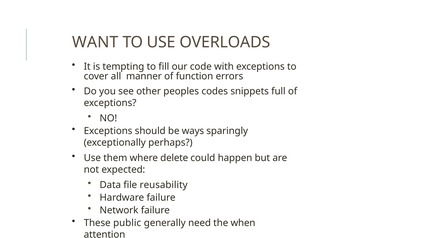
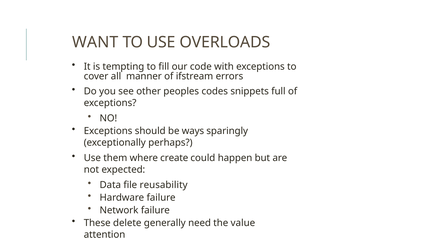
function: function -> ifstream
delete: delete -> create
public: public -> delete
when: when -> value
